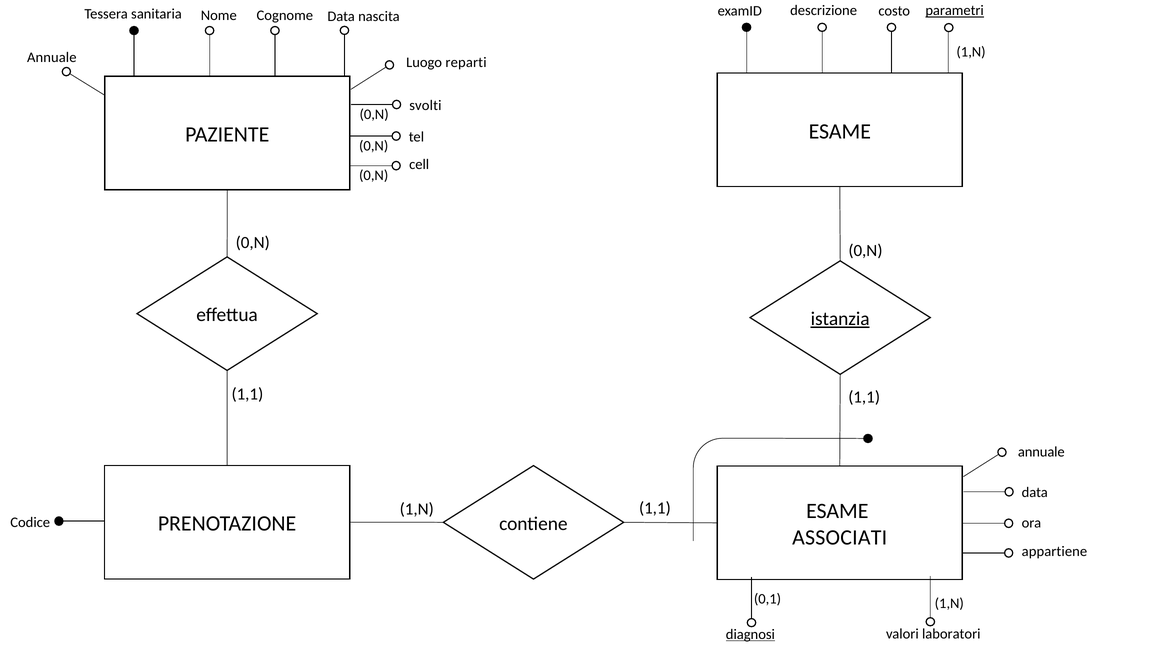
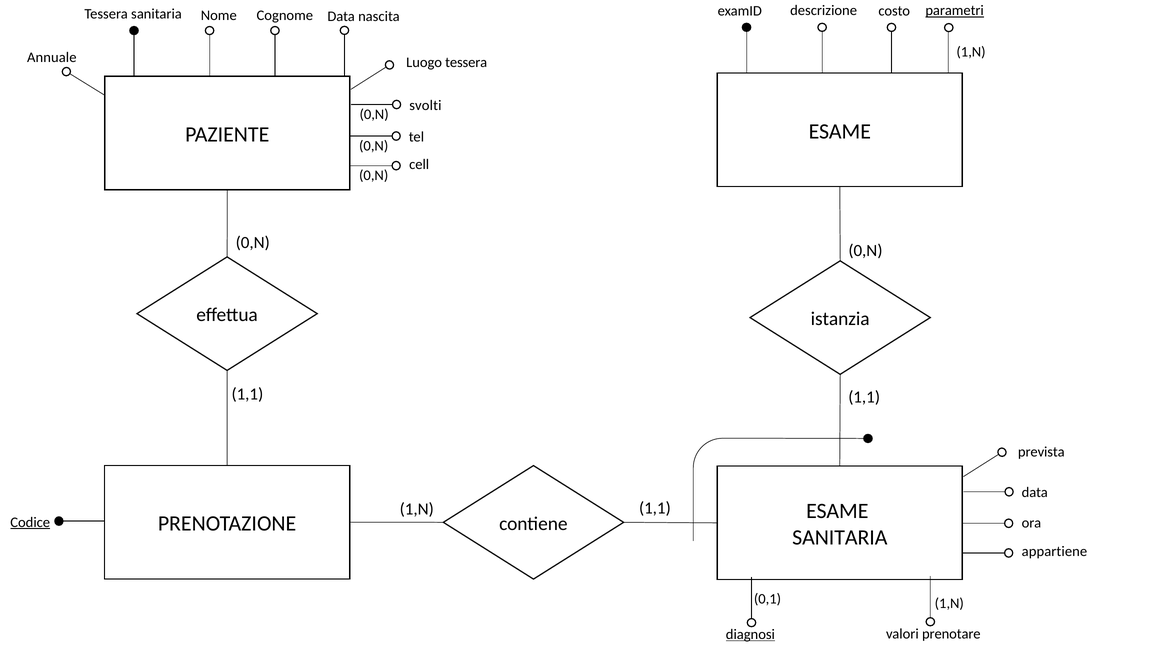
Luogo reparti: reparti -> tessera
istanzia underline: present -> none
annuale at (1041, 451): annuale -> prevista
Codice underline: none -> present
ASSOCIATI at (840, 537): ASSOCIATI -> SANITARIA
laboratori: laboratori -> prenotare
